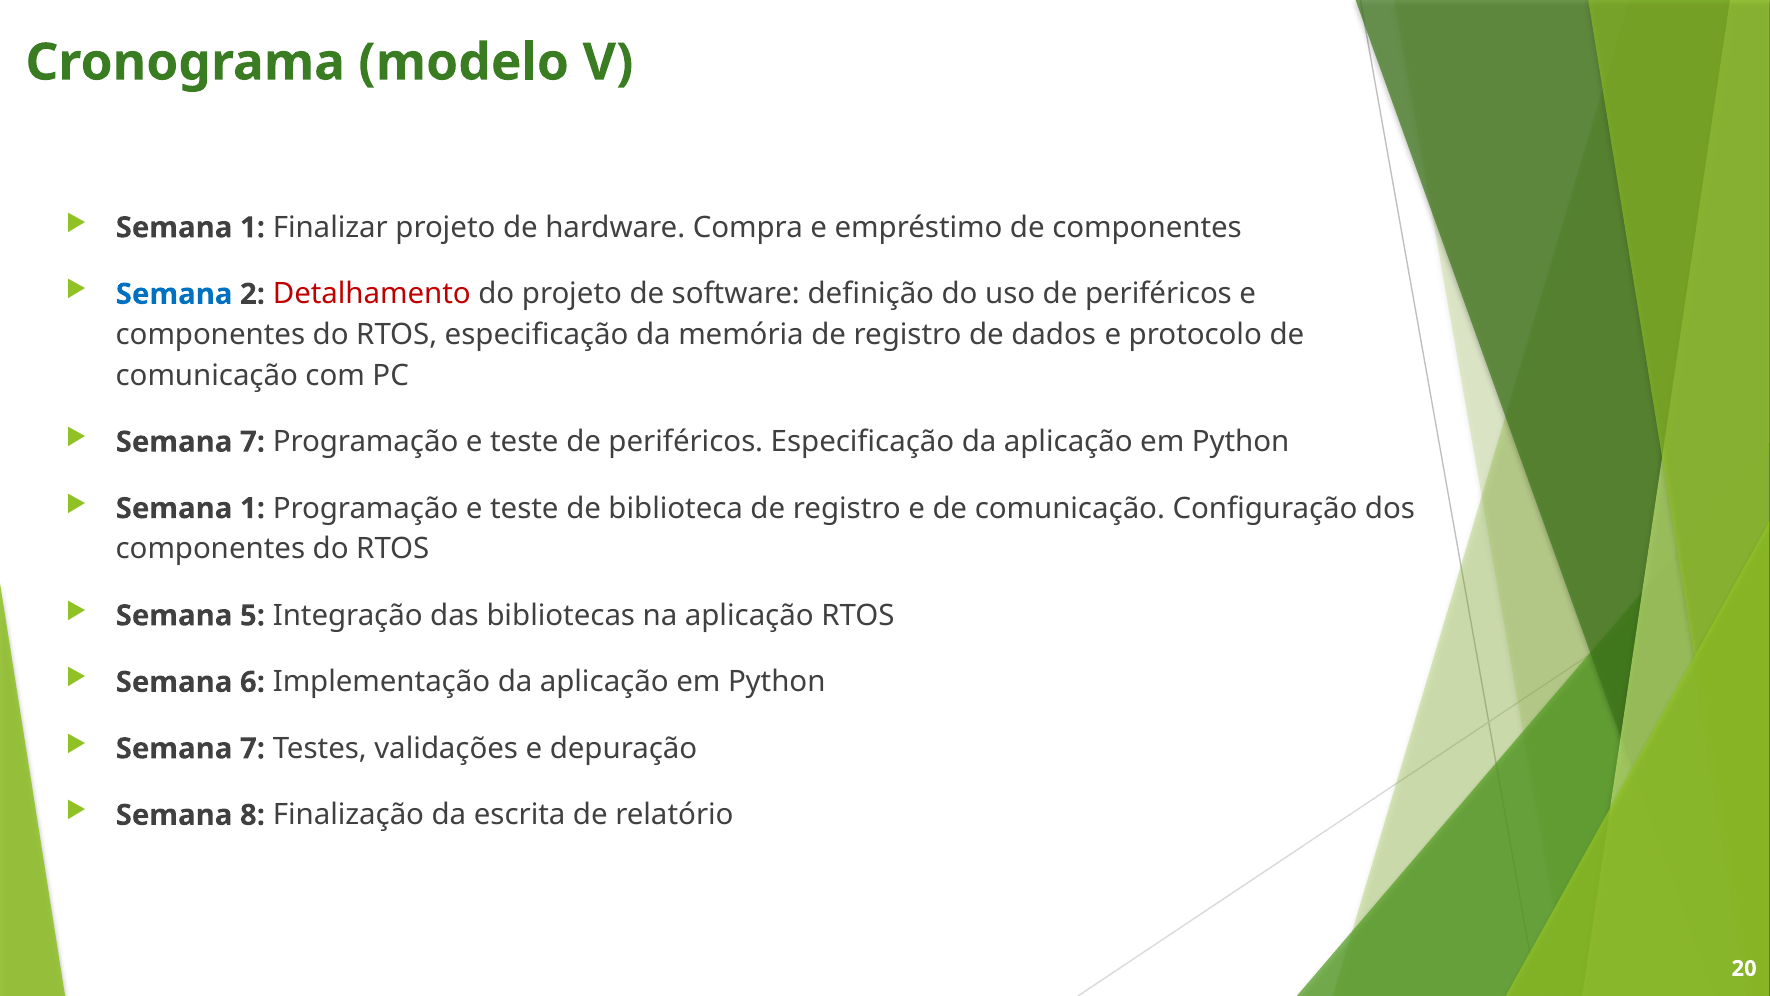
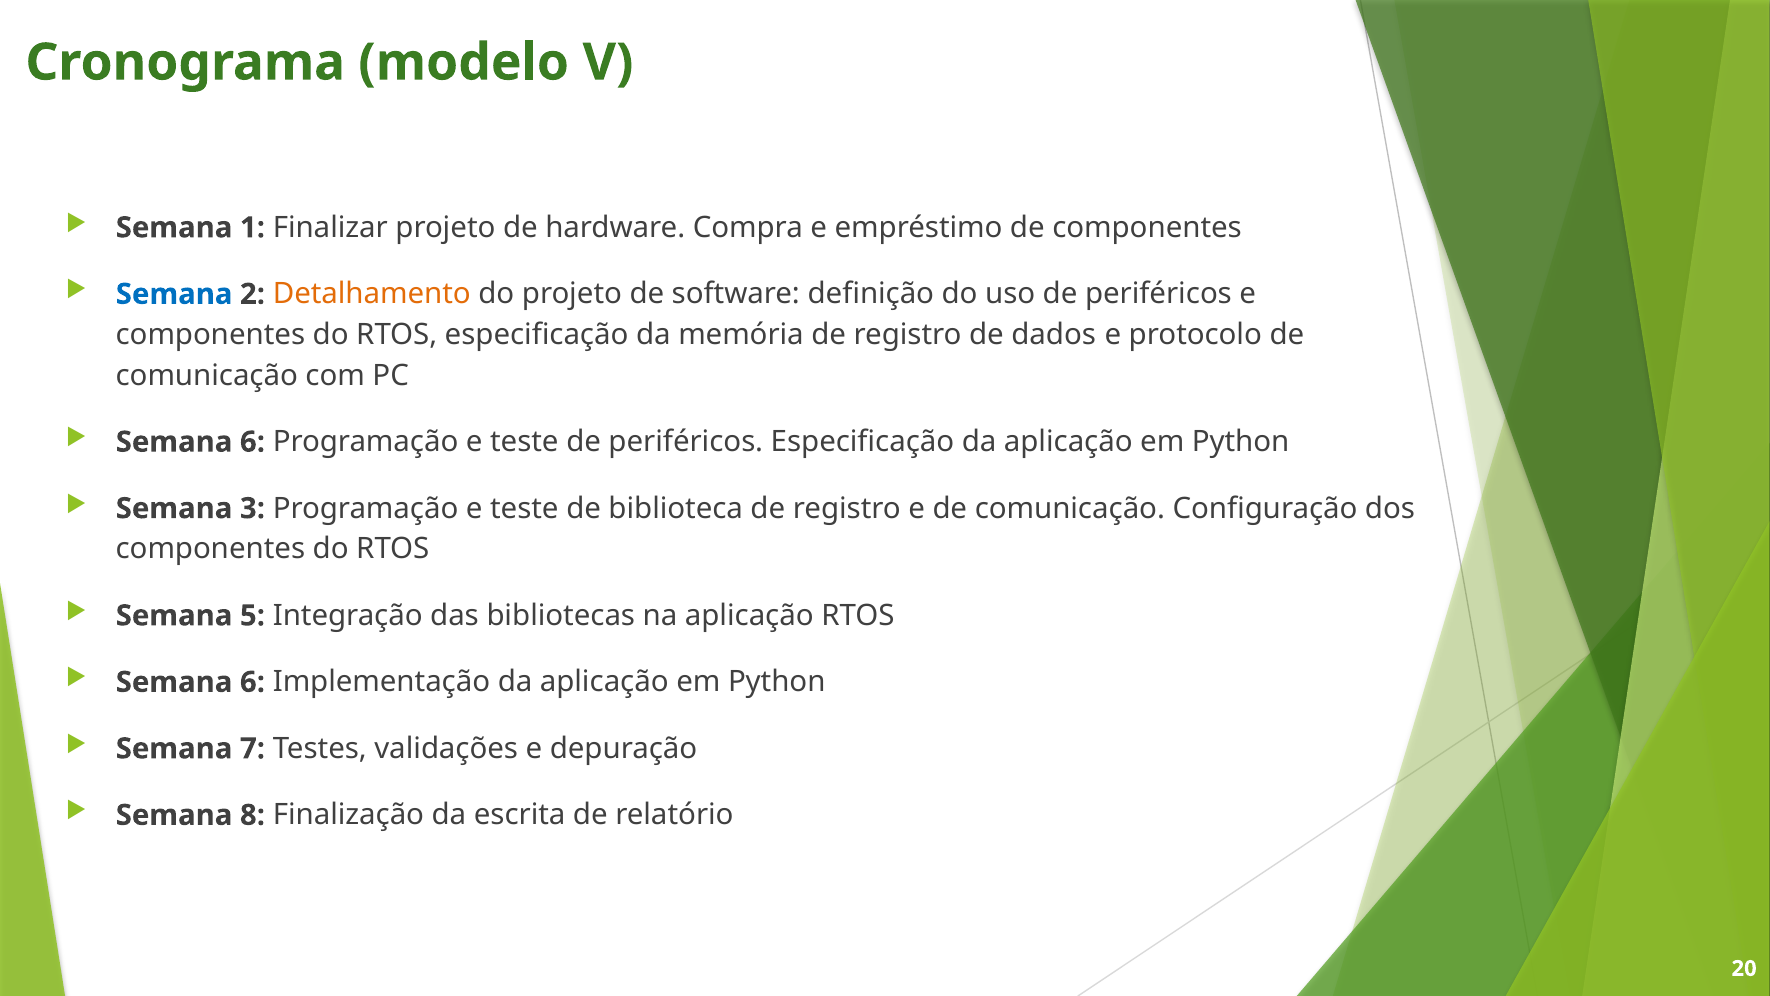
Detalhamento colour: red -> orange
7 at (252, 442): 7 -> 6
1 at (252, 508): 1 -> 3
